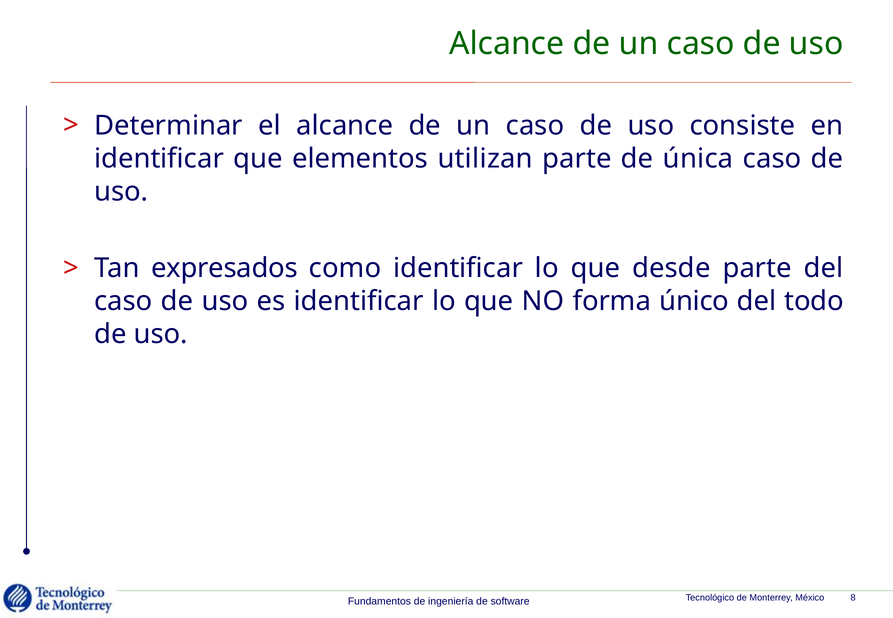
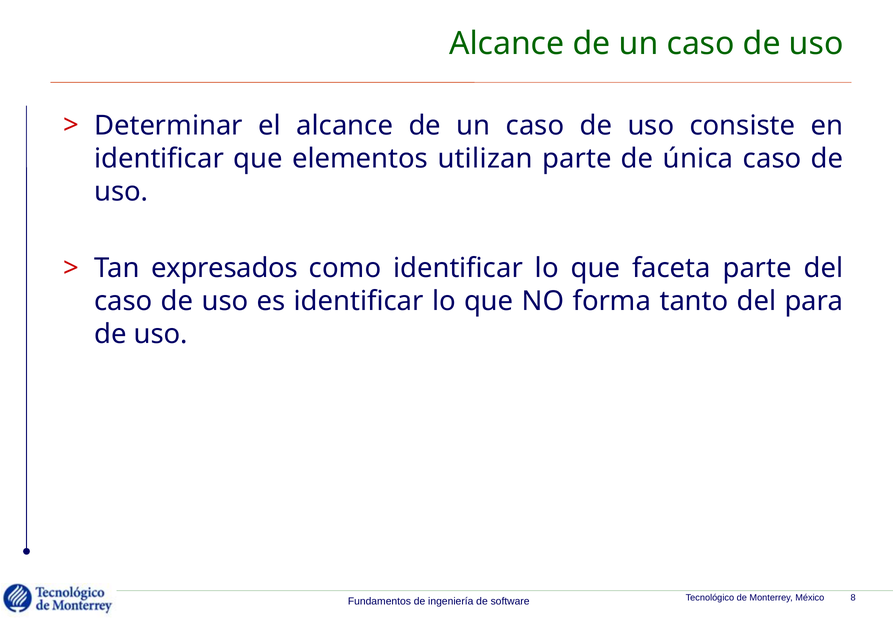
desde: desde -> faceta
único: único -> tanto
todo: todo -> para
